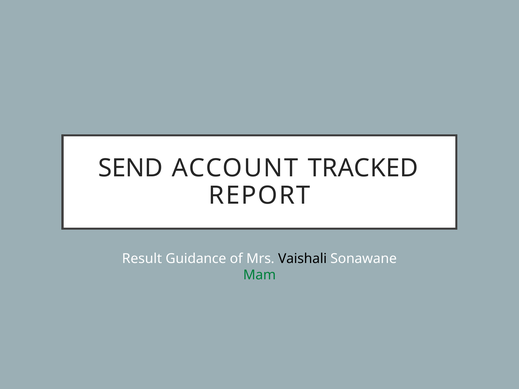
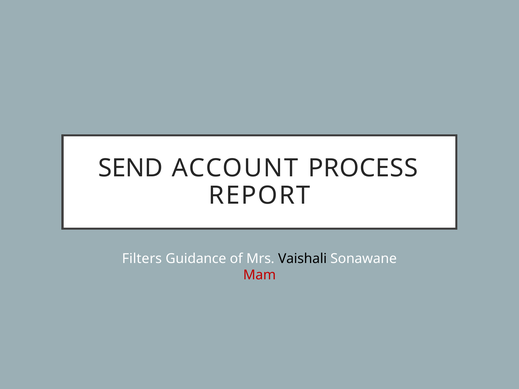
TRACKED: TRACKED -> PROCESS
Result: Result -> Filters
Mam colour: green -> red
